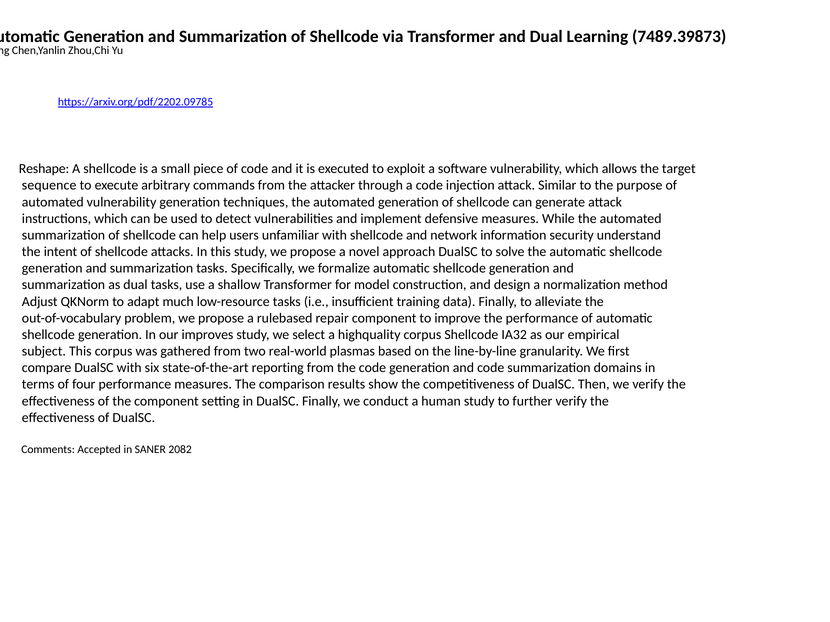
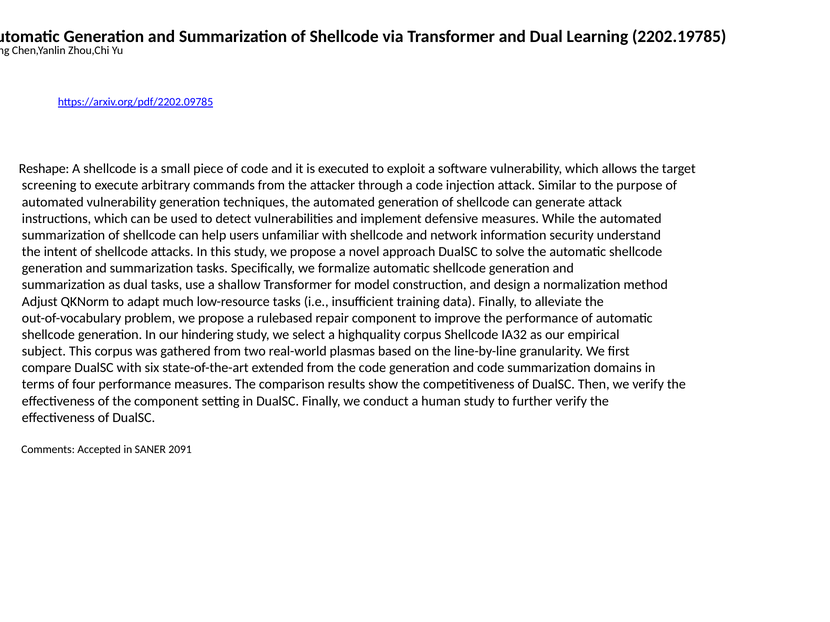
7489.39873: 7489.39873 -> 2202.19785
sequence: sequence -> screening
improves: improves -> hindering
reporting: reporting -> extended
2082: 2082 -> 2091
